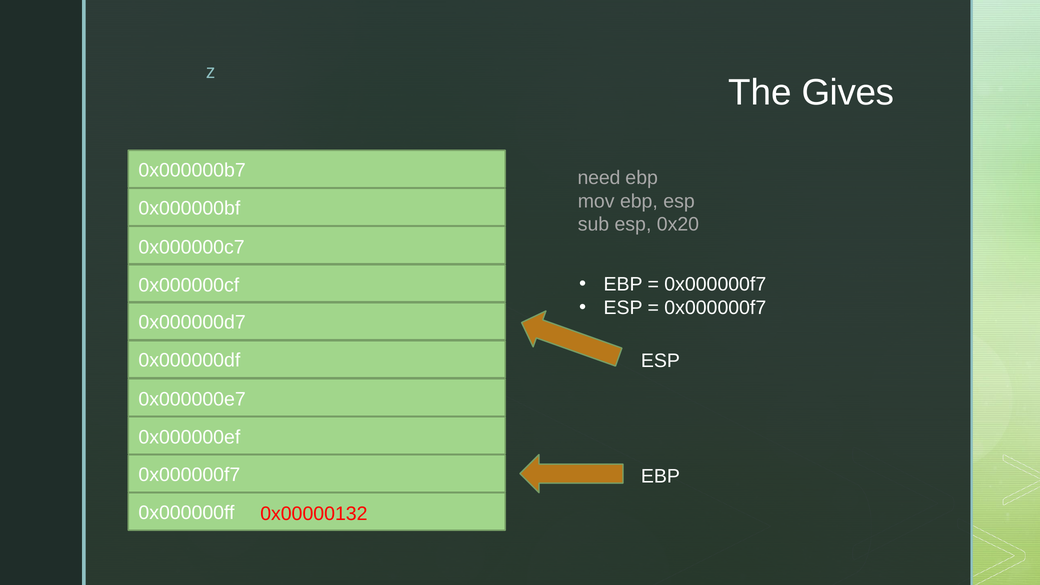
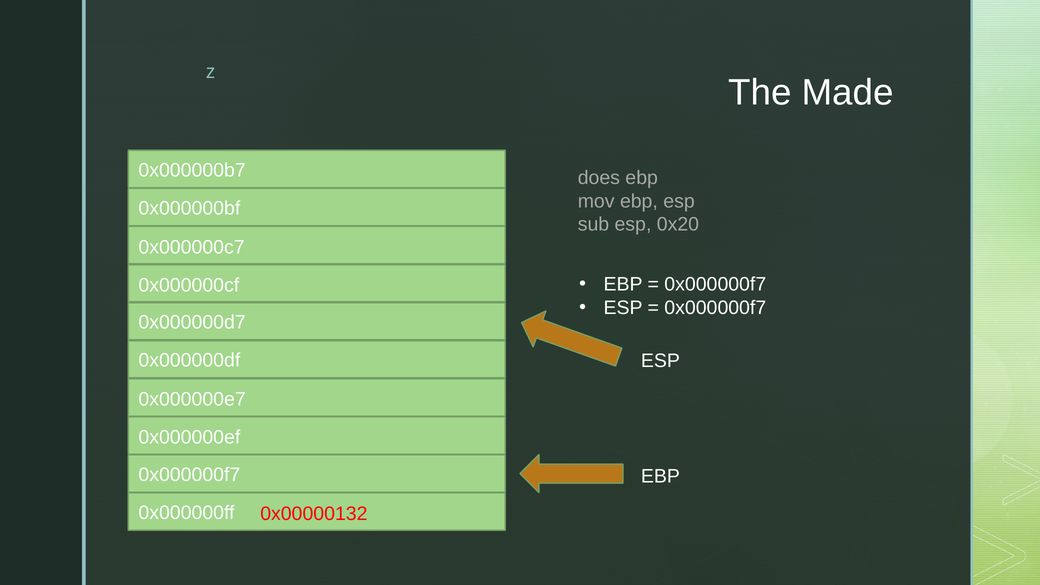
Gives: Gives -> Made
need: need -> does
